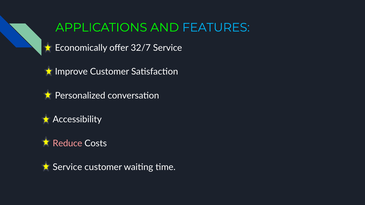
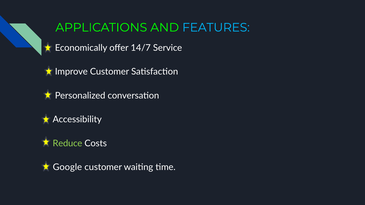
32/7: 32/7 -> 14/7
Reduce colour: pink -> light green
Service at (67, 167): Service -> Google
